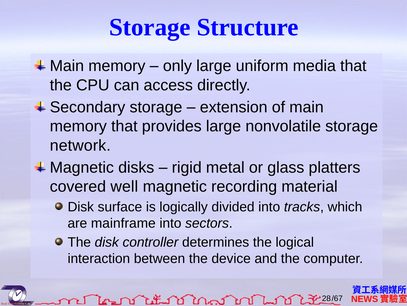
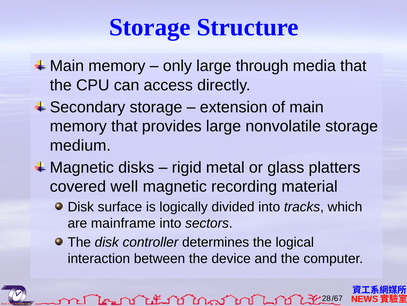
uniform: uniform -> through
network: network -> medium
